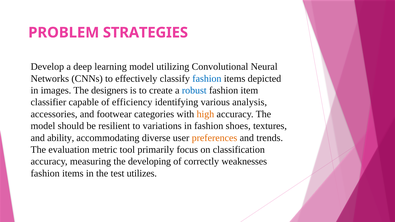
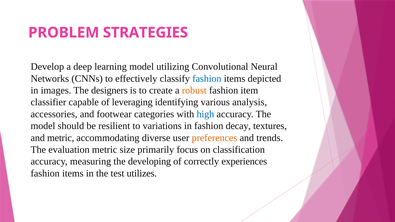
robust colour: blue -> orange
efficiency: efficiency -> leveraging
high colour: orange -> blue
shoes: shoes -> decay
and ability: ability -> metric
tool: tool -> size
weaknesses: weaknesses -> experiences
